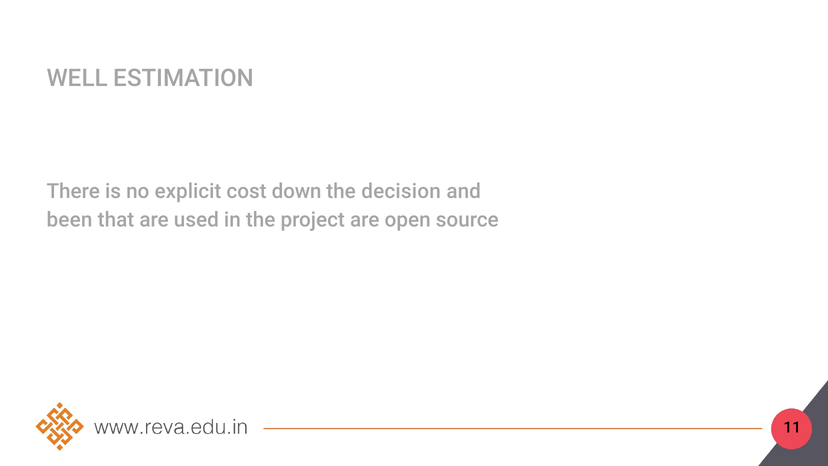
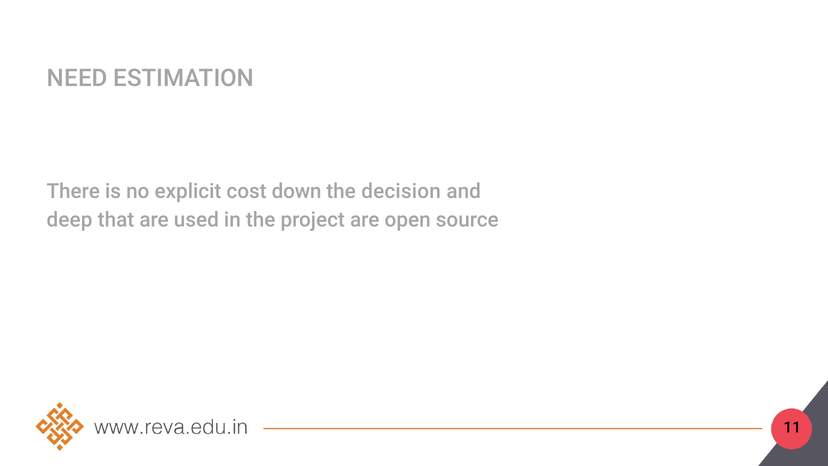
WELL: WELL -> NEED
been: been -> deep
